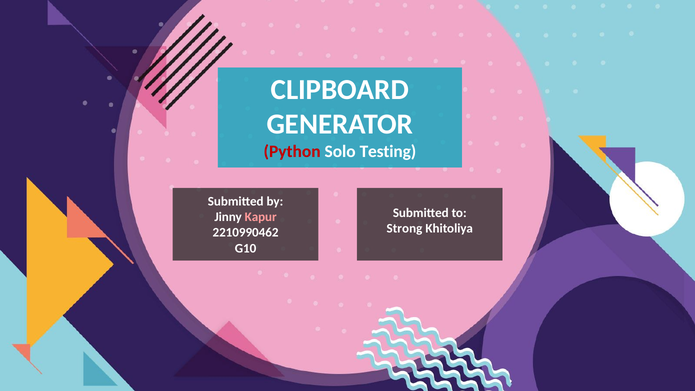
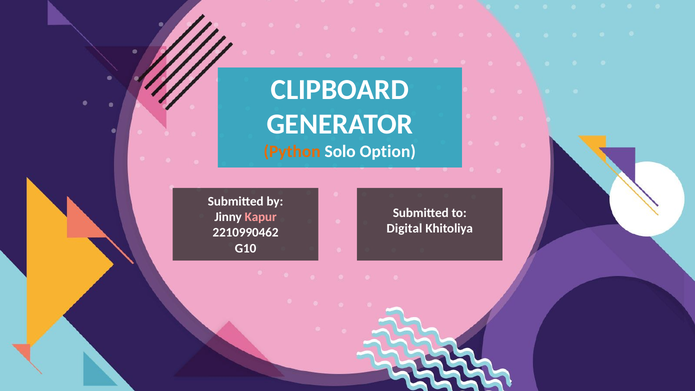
Python colour: red -> orange
Testing: Testing -> Option
Strong: Strong -> Digital
